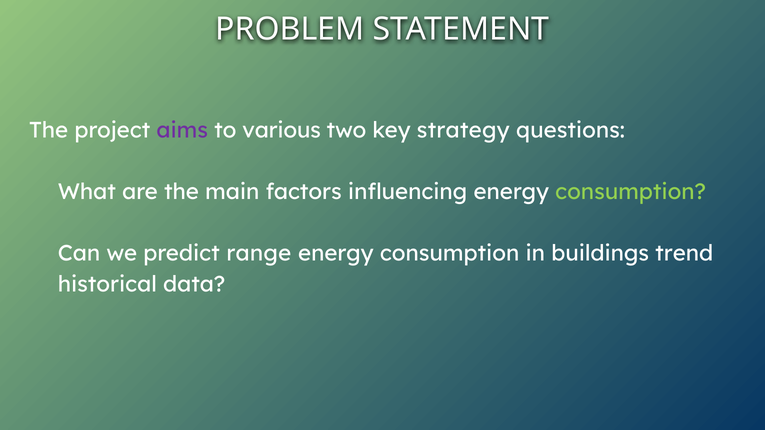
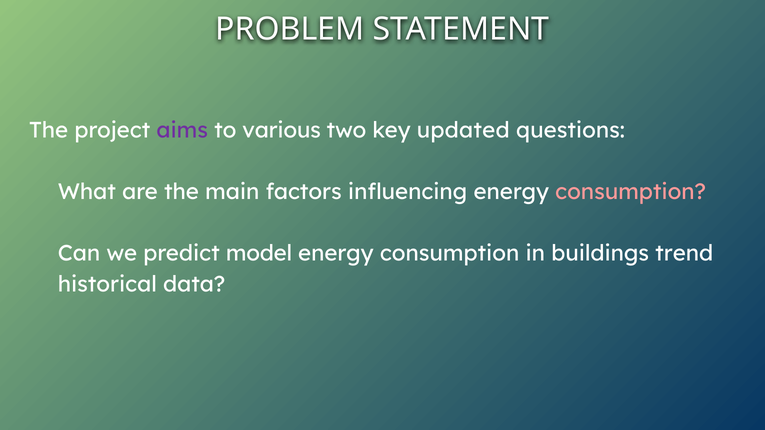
strategy: strategy -> updated
consumption at (631, 192) colour: light green -> pink
range: range -> model
